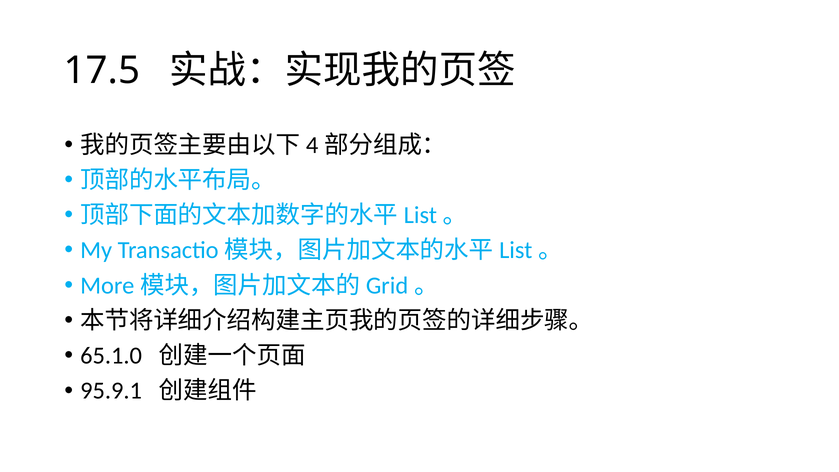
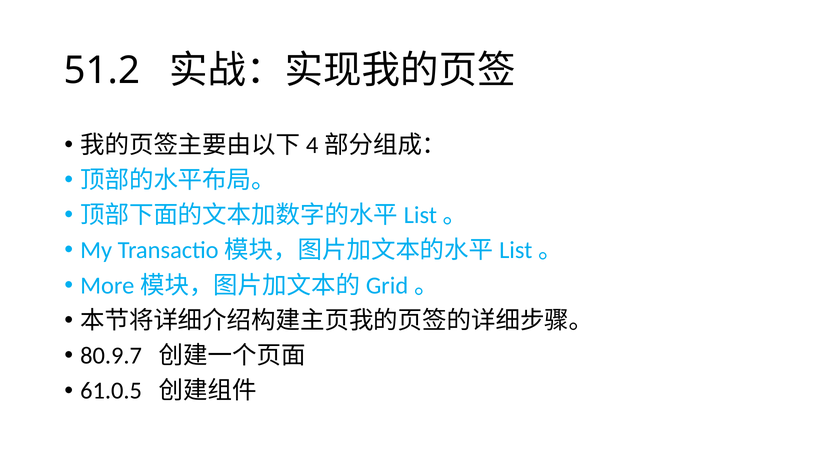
17.5: 17.5 -> 51.2
65.1.0: 65.1.0 -> 80.9.7
95.9.1: 95.9.1 -> 61.0.5
